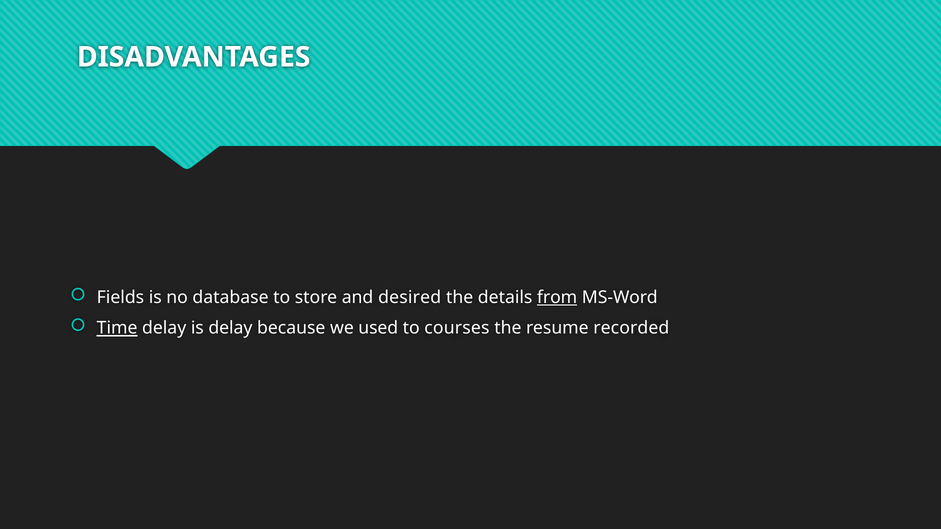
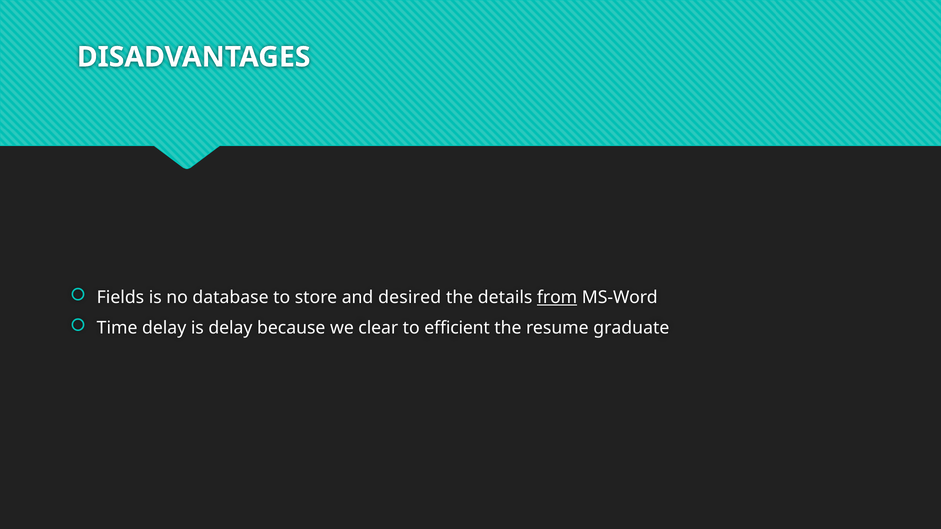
Time underline: present -> none
used: used -> clear
courses: courses -> efficient
recorded: recorded -> graduate
